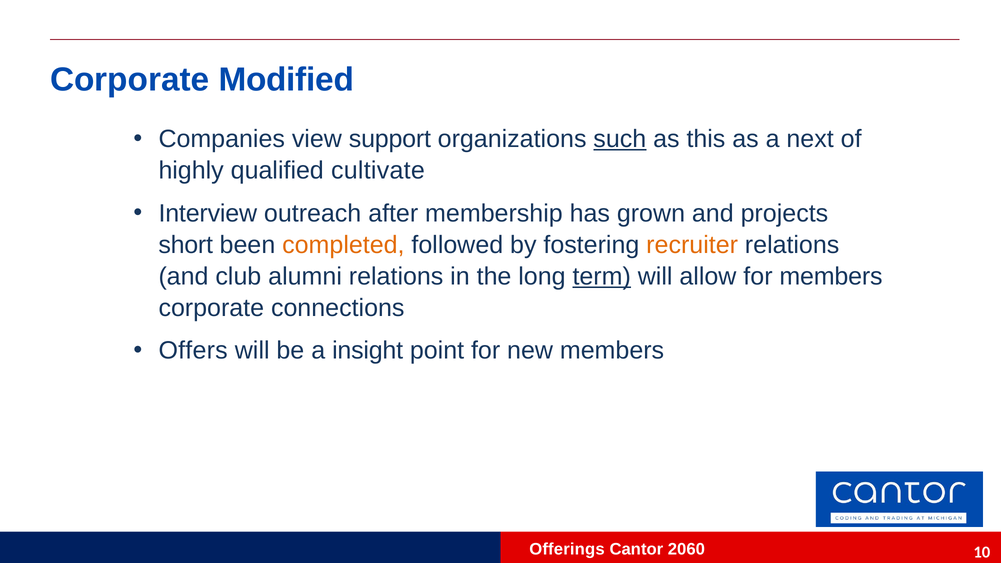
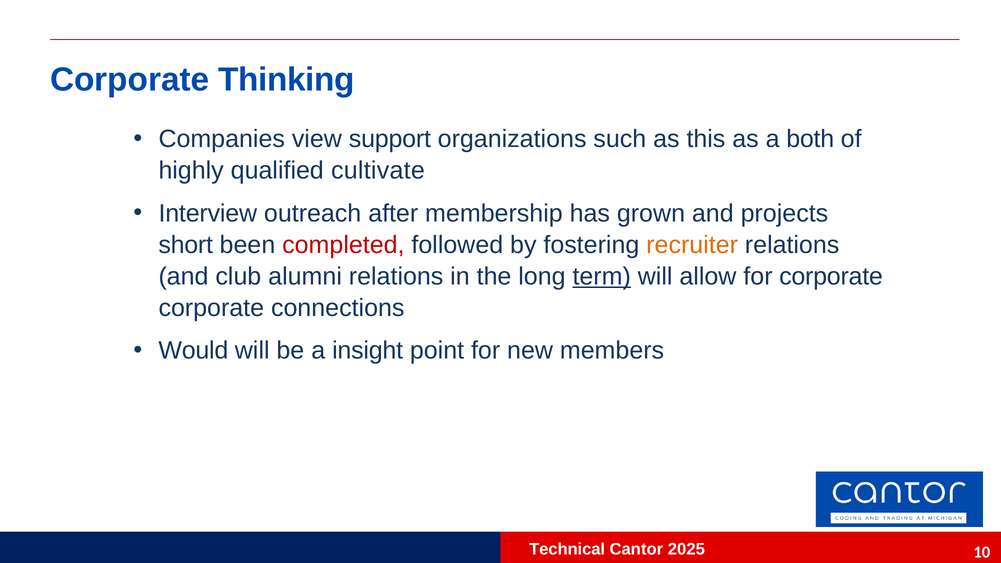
Modified: Modified -> Thinking
such underline: present -> none
next: next -> both
completed colour: orange -> red
for members: members -> corporate
Offers: Offers -> Would
Offerings: Offerings -> Technical
2060: 2060 -> 2025
